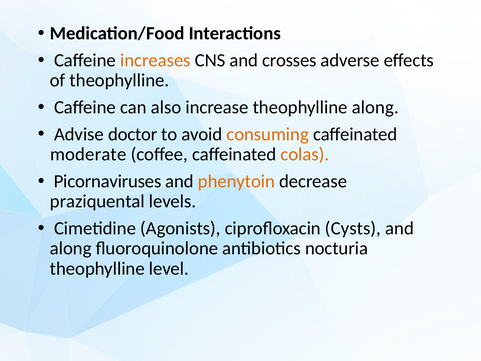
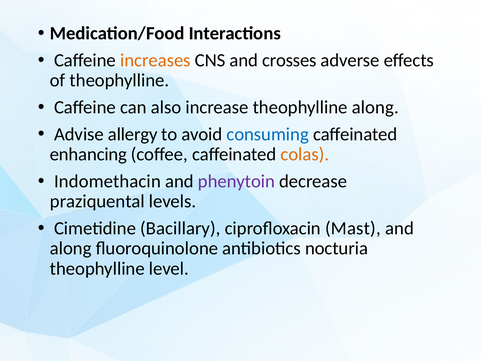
doctor: doctor -> allergy
consuming colour: orange -> blue
moderate: moderate -> enhancing
Picornaviruses: Picornaviruses -> Indomethacin
phenytoin colour: orange -> purple
Agonists: Agonists -> Bacillary
Cysts: Cysts -> Mast
